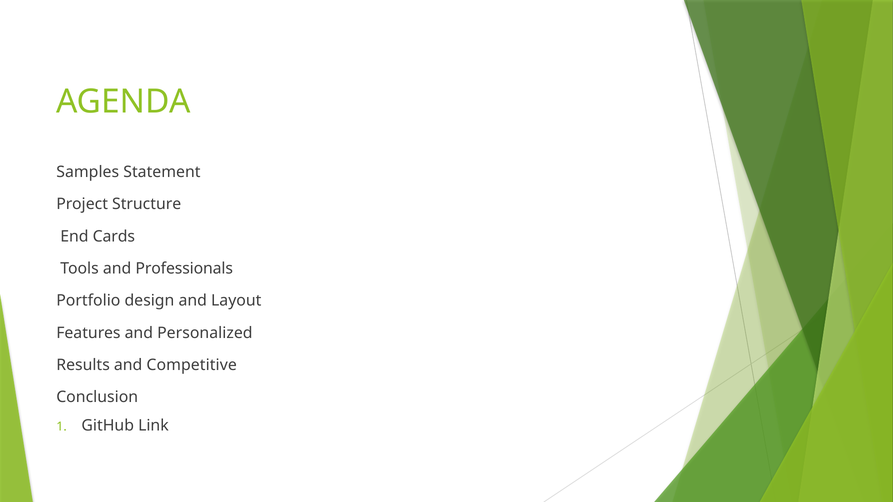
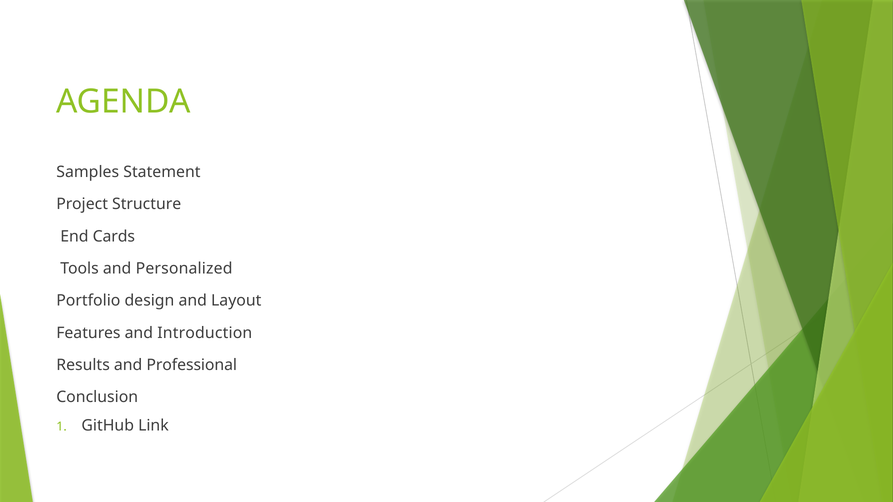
Professionals: Professionals -> Personalized
Personalized: Personalized -> Introduction
Competitive: Competitive -> Professional
